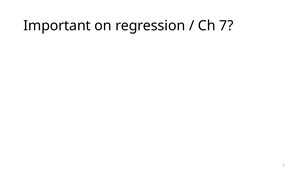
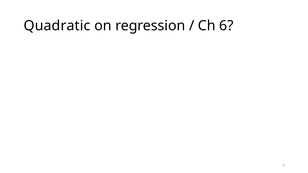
Important: Important -> Quadratic
Ch 7: 7 -> 6
